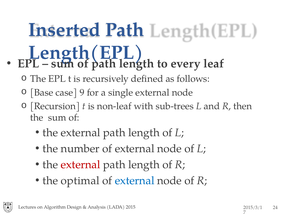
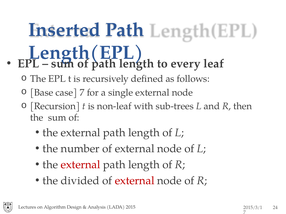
case 9: 9 -> 7
optimal: optimal -> divided
external at (135, 181) colour: blue -> red
